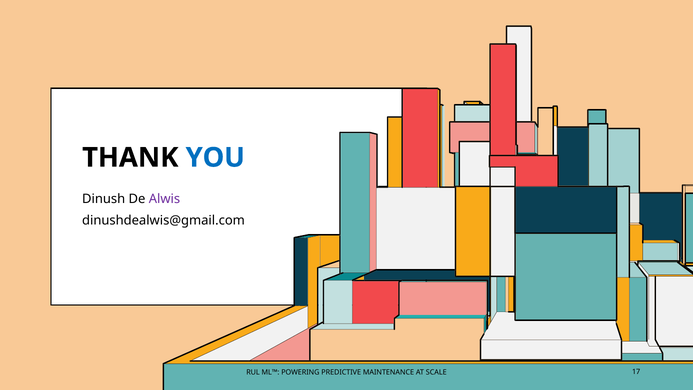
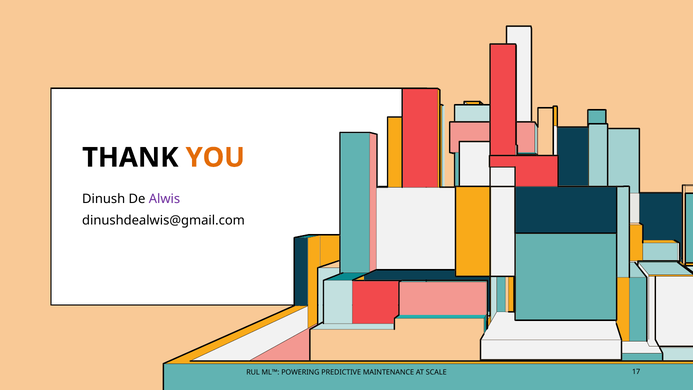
YOU colour: blue -> orange
